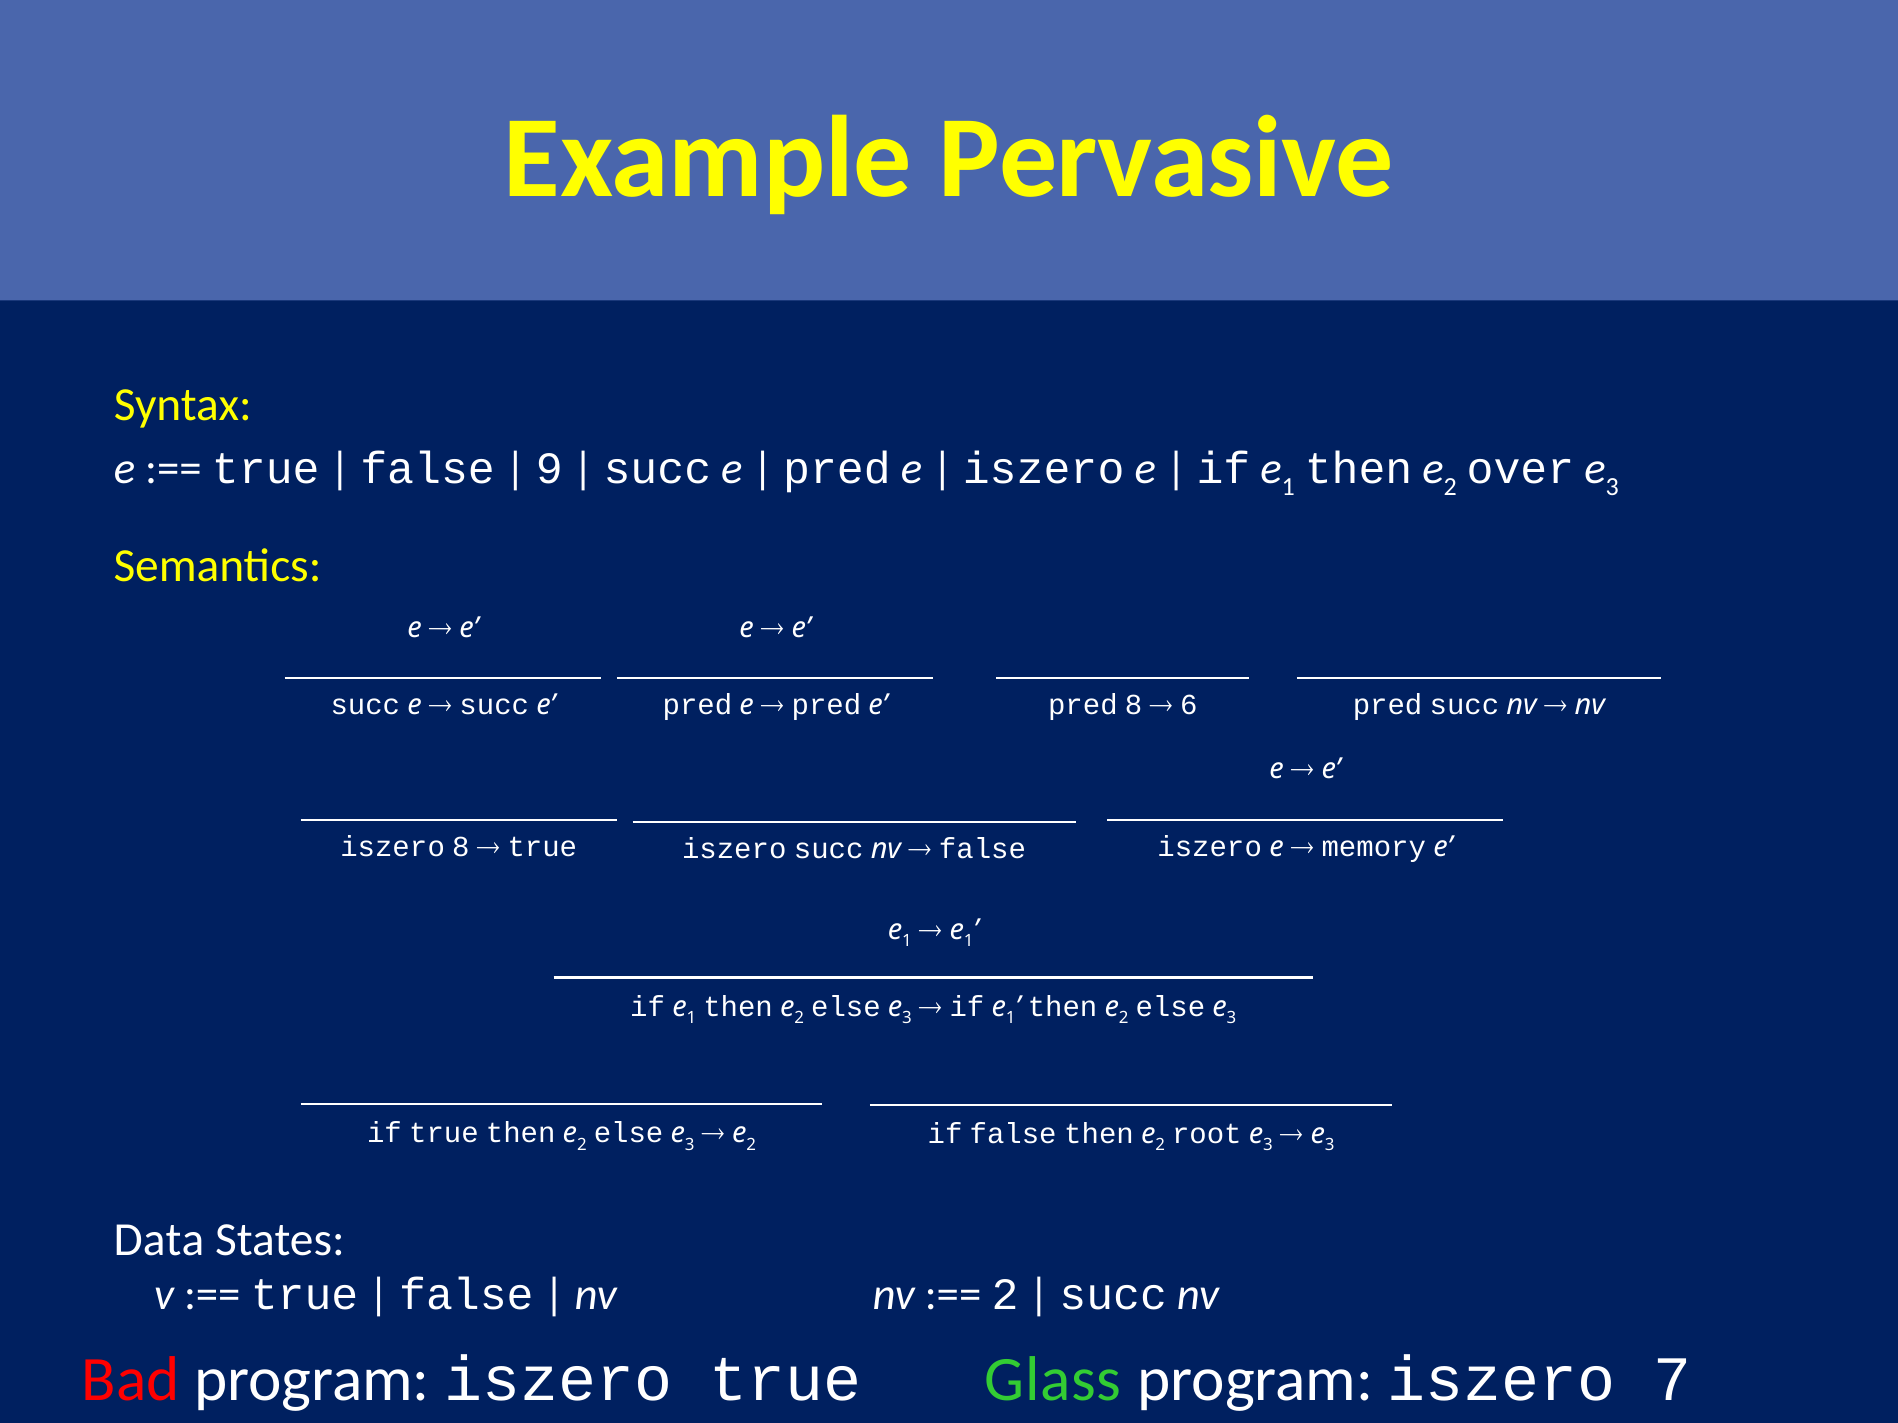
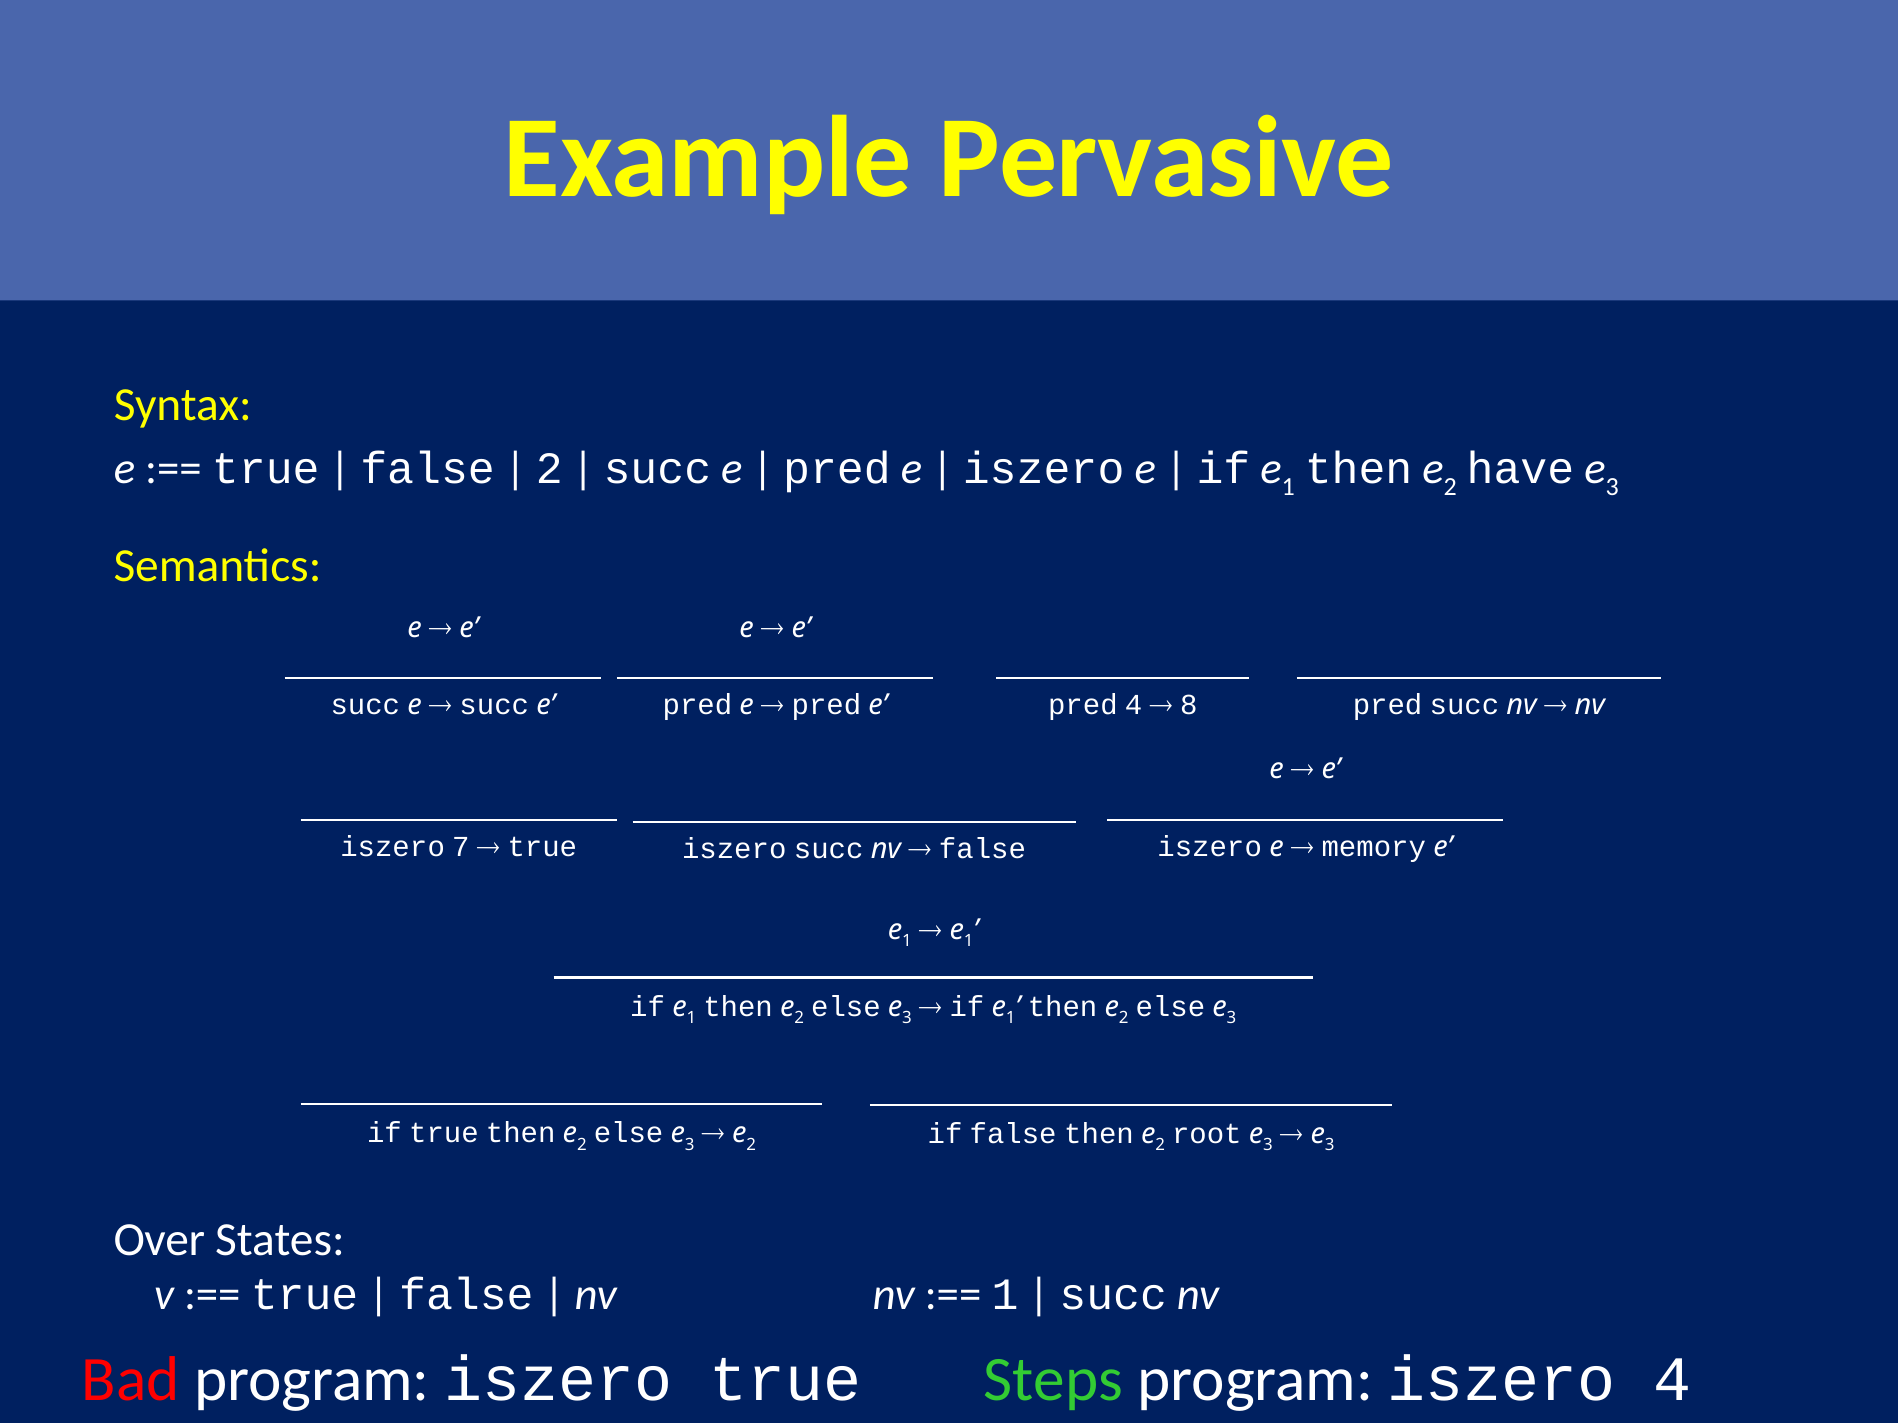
9 at (549, 469): 9 -> 2
over: over -> have
pred 8: 8 -> 4
6: 6 -> 8
iszero 8: 8 -> 7
Data: Data -> Over
2 at (1005, 1295): 2 -> 1
Glass: Glass -> Steps
iszero 7: 7 -> 4
